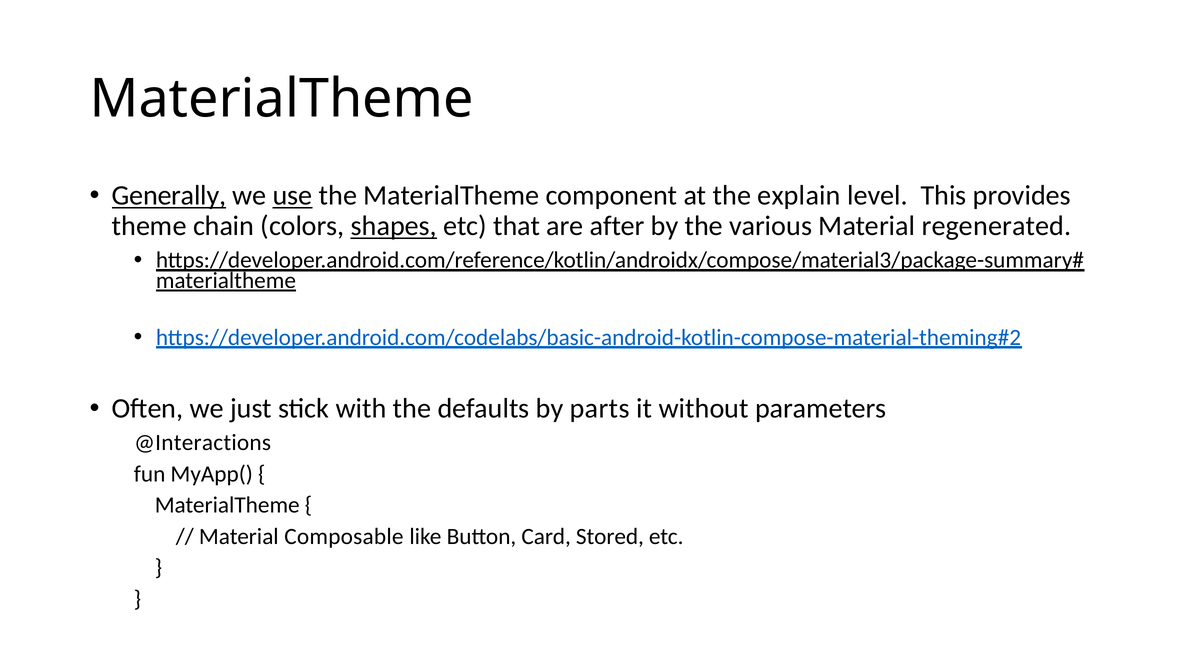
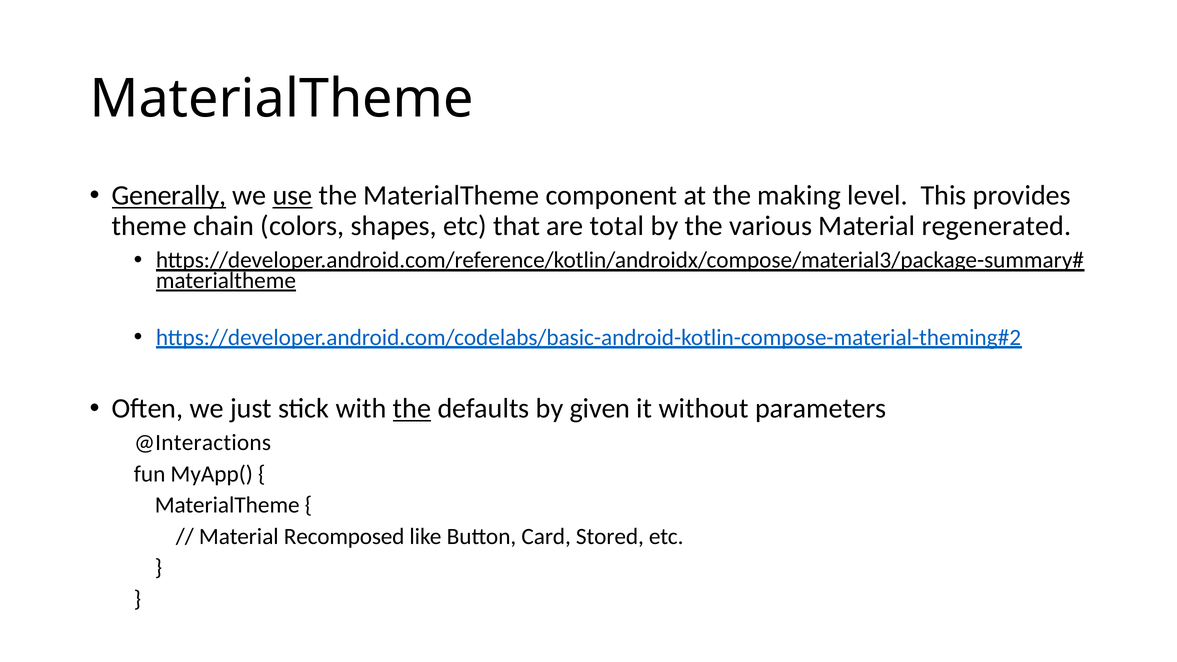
explain: explain -> making
shapes underline: present -> none
after: after -> total
the at (412, 409) underline: none -> present
parts: parts -> given
Composable: Composable -> Recomposed
